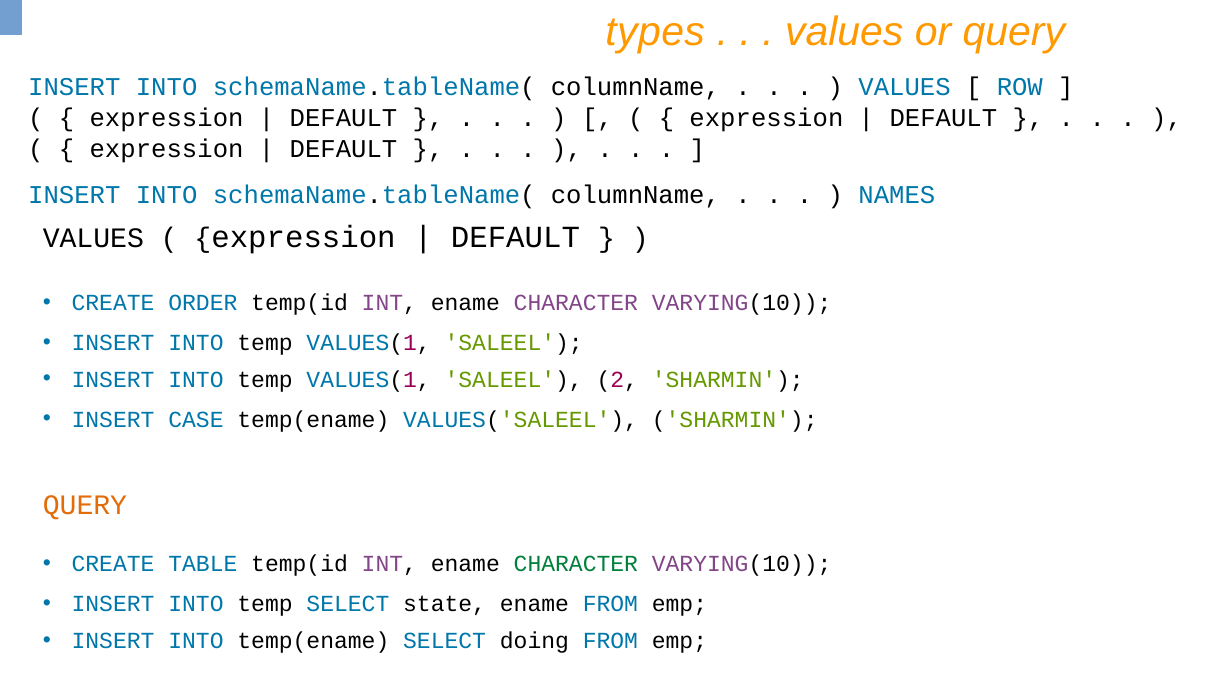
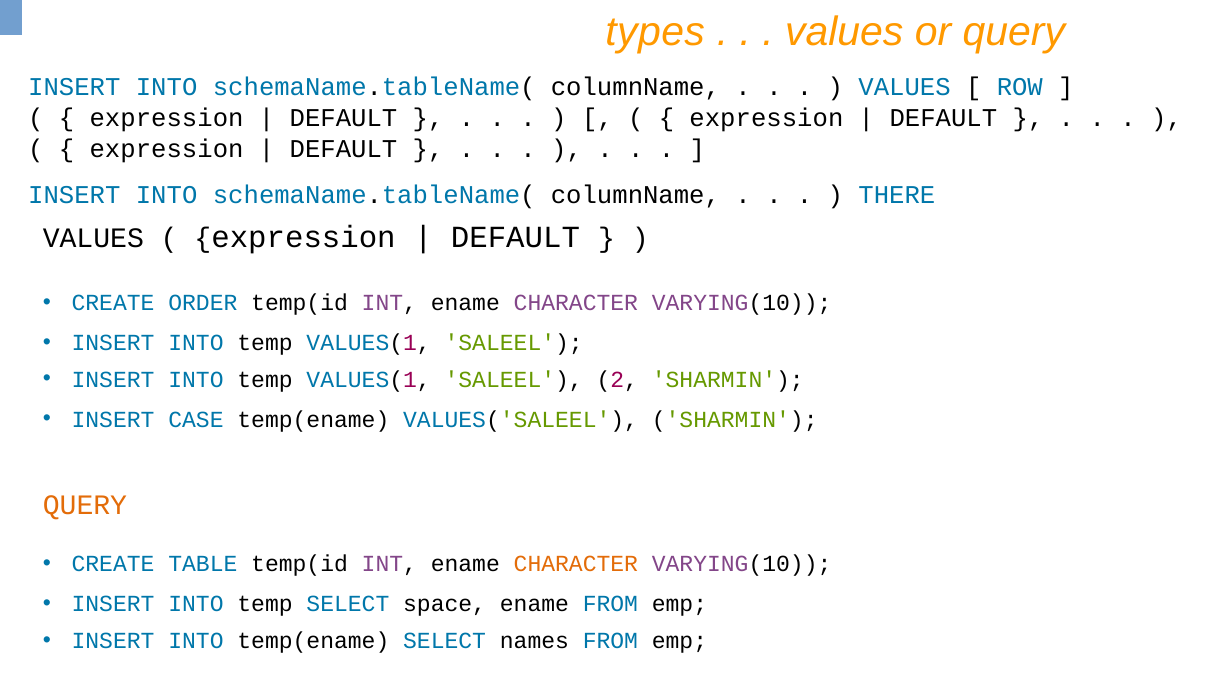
NAMES: NAMES -> THERE
CHARACTER at (576, 564) colour: green -> orange
state: state -> space
doing: doing -> names
